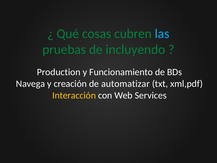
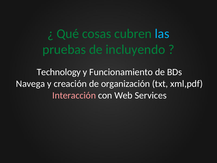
Production: Production -> Technology
automatizar: automatizar -> organización
Interacción colour: yellow -> pink
